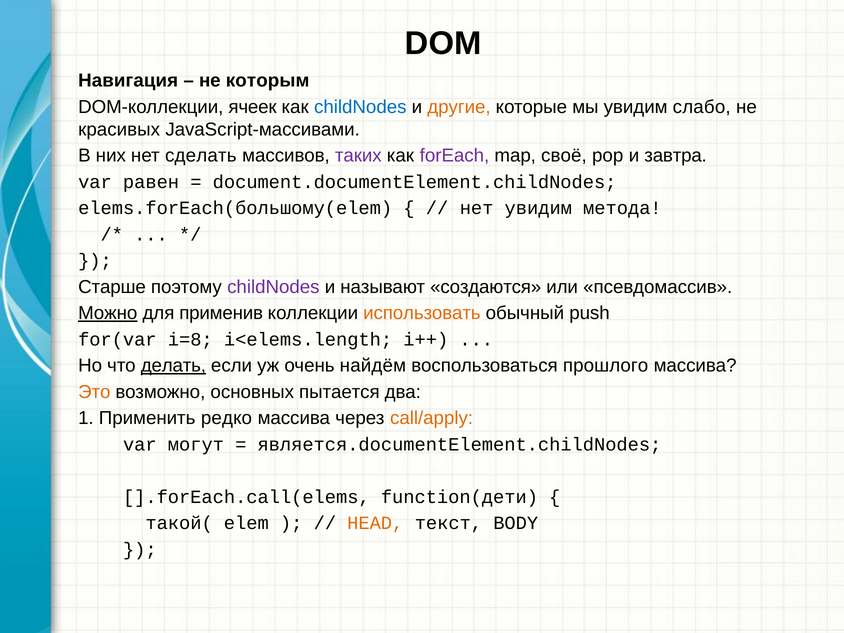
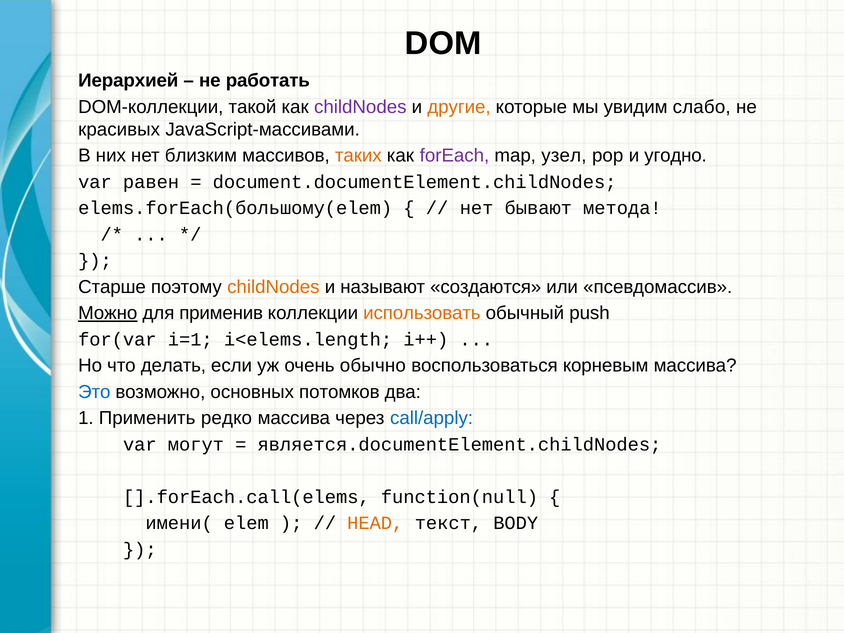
Навигация: Навигация -> Иерархией
которым: которым -> работать
ячеек: ячеек -> такой
childNodes at (360, 107) colour: blue -> purple
сделать: сделать -> близким
таких colour: purple -> orange
своё: своё -> узел
завтра: завтра -> угодно
нет увидим: увидим -> бывают
childNodes at (273, 287) colour: purple -> orange
i=8: i=8 -> i=1
делать underline: present -> none
найдём: найдём -> обычно
прошлого: прошлого -> корневым
Это colour: orange -> blue
пытается: пытается -> потомков
call/apply colour: orange -> blue
function(дети: function(дети -> function(null
такой(: такой( -> имени(
